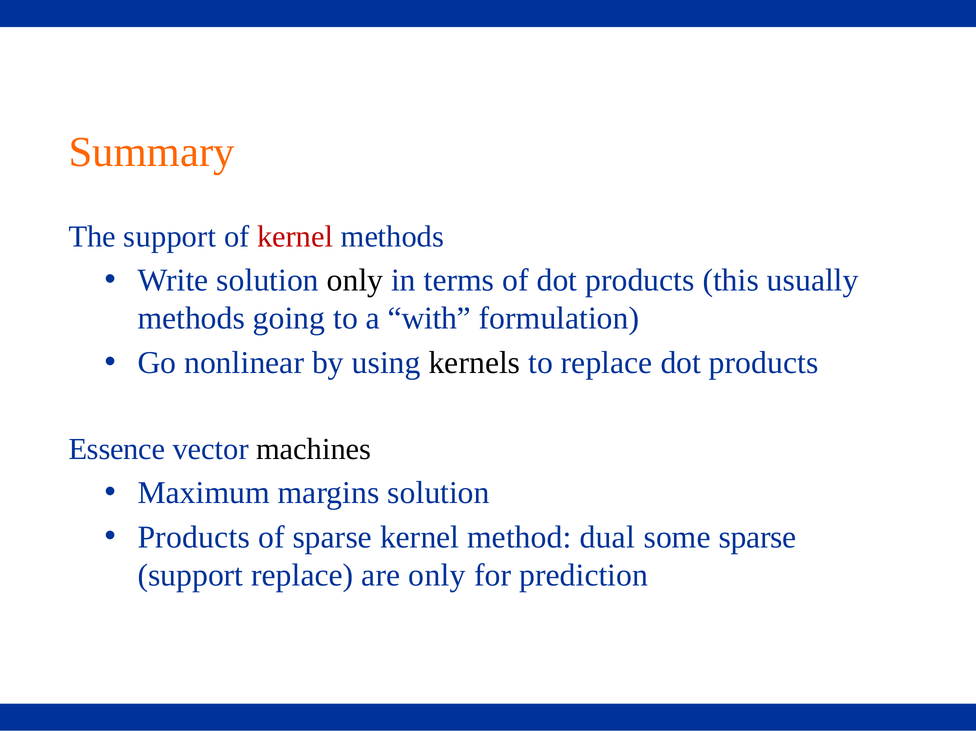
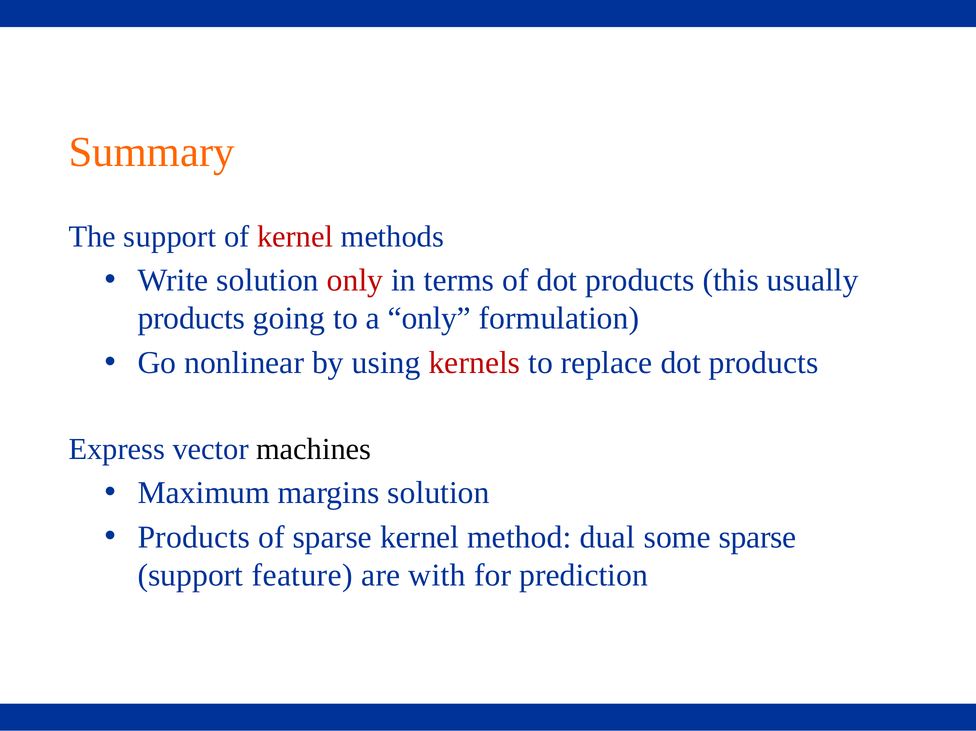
only at (355, 280) colour: black -> red
methods at (191, 318): methods -> products
a with: with -> only
kernels colour: black -> red
Essence: Essence -> Express
support replace: replace -> feature
are only: only -> with
